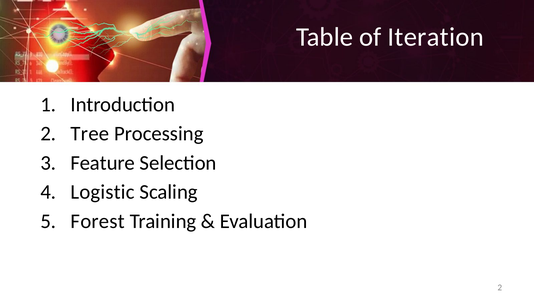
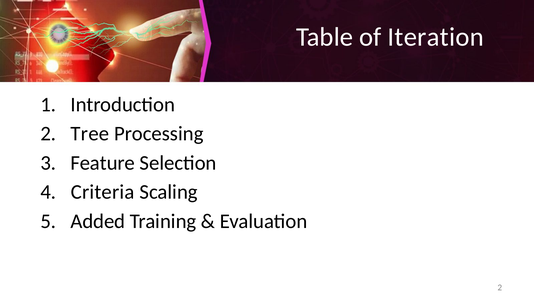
Logistic: Logistic -> Criteria
Forest: Forest -> Added
